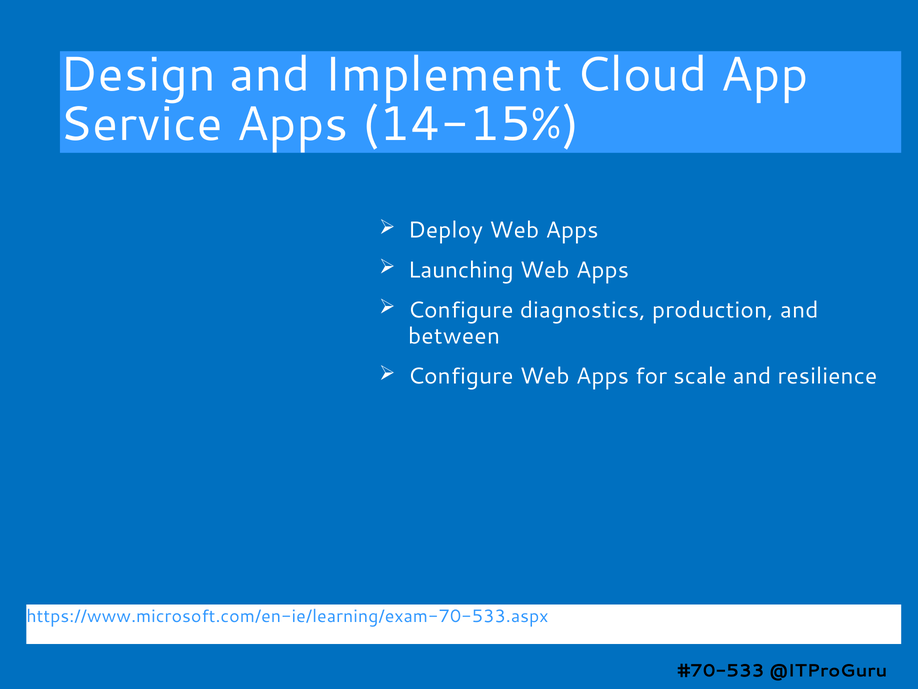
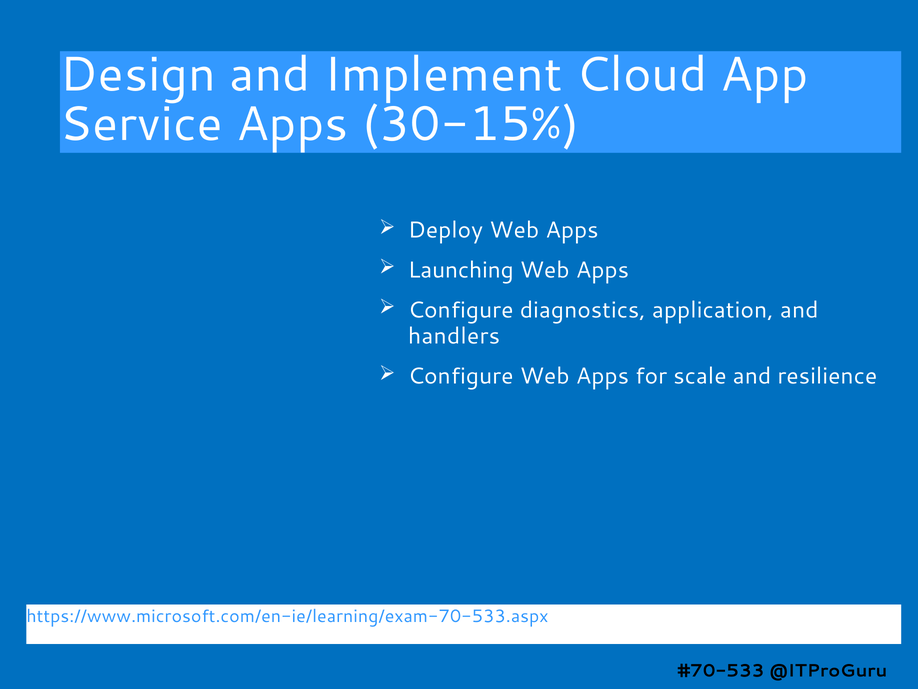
14-15%: 14-15% -> 30-15%
production: production -> application
between: between -> handlers
